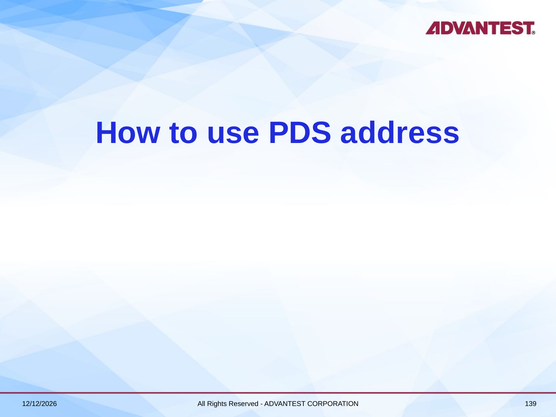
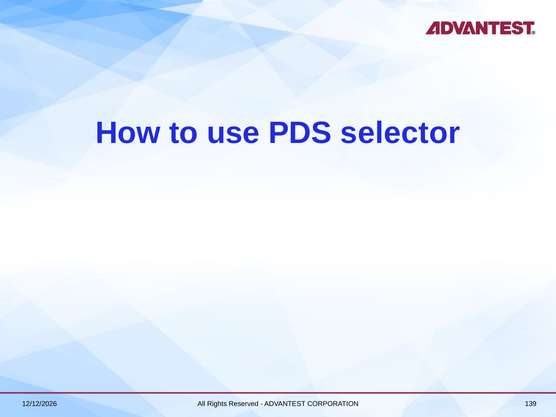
address: address -> selector
